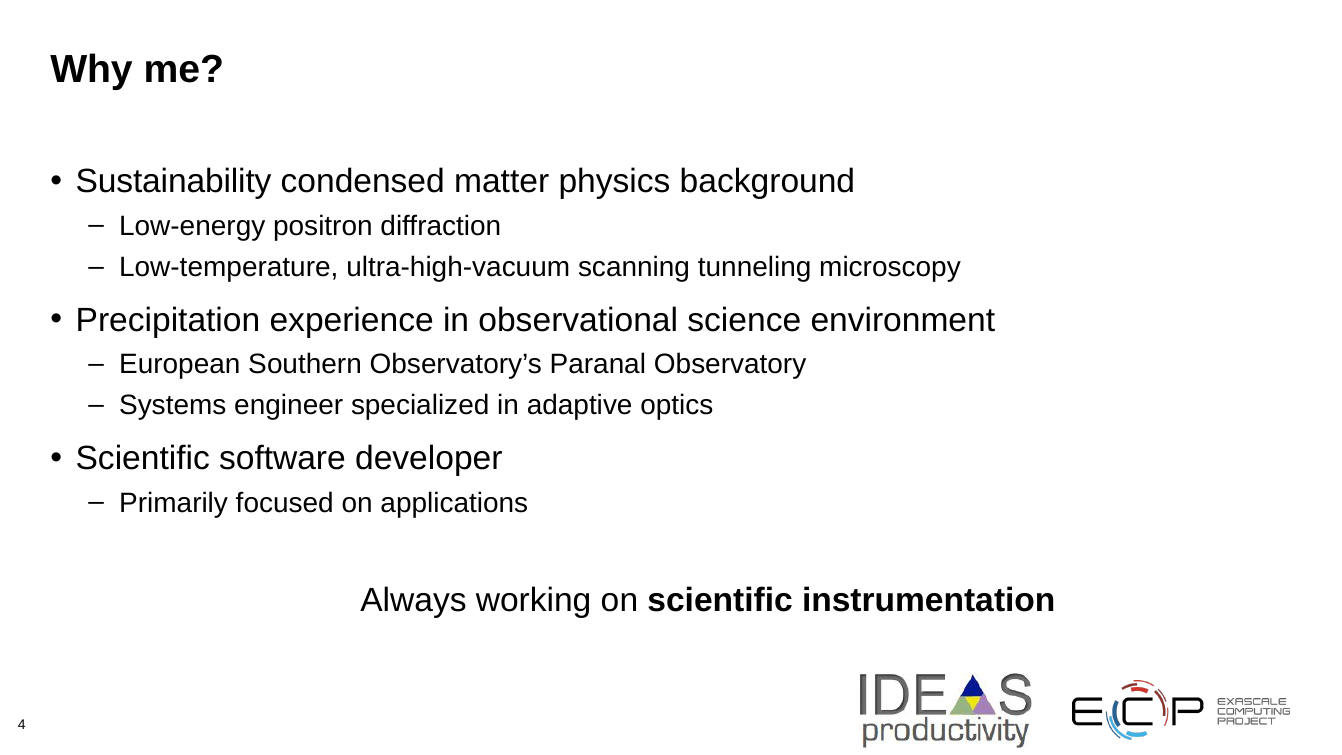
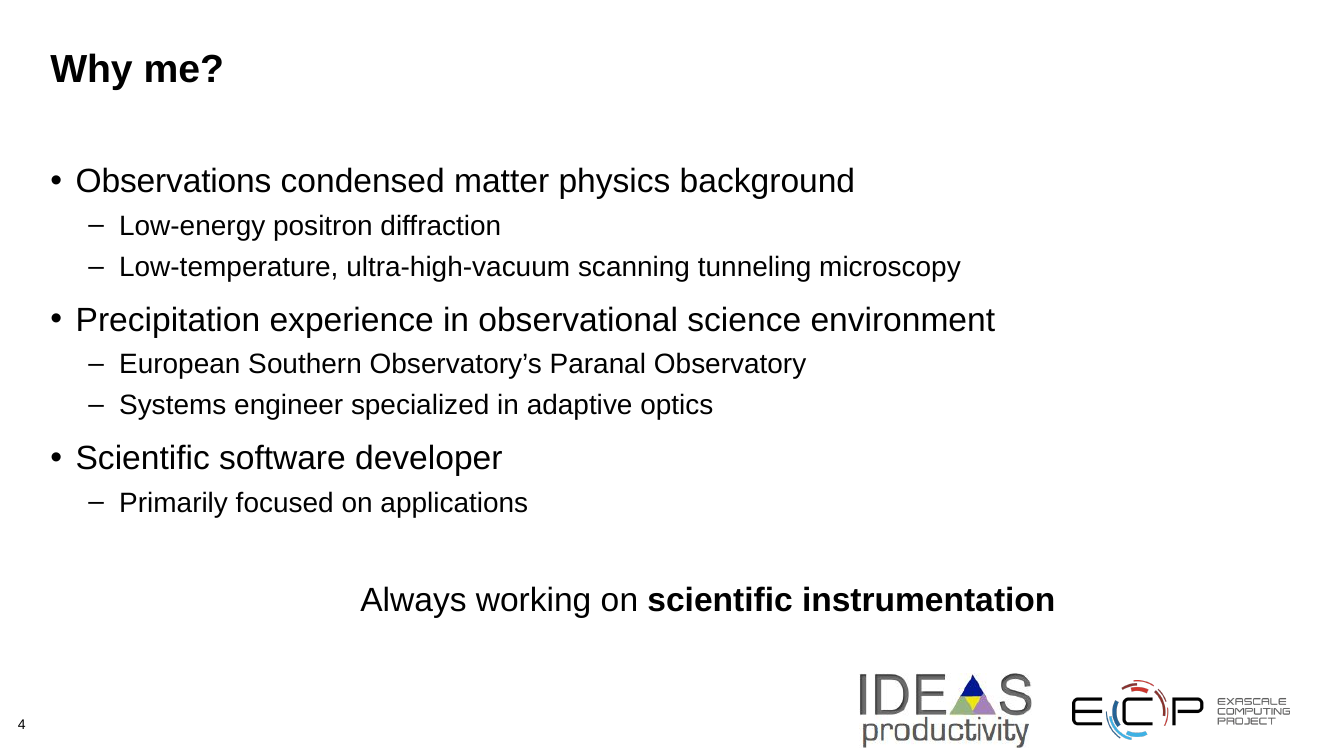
Sustainability: Sustainability -> Observations
